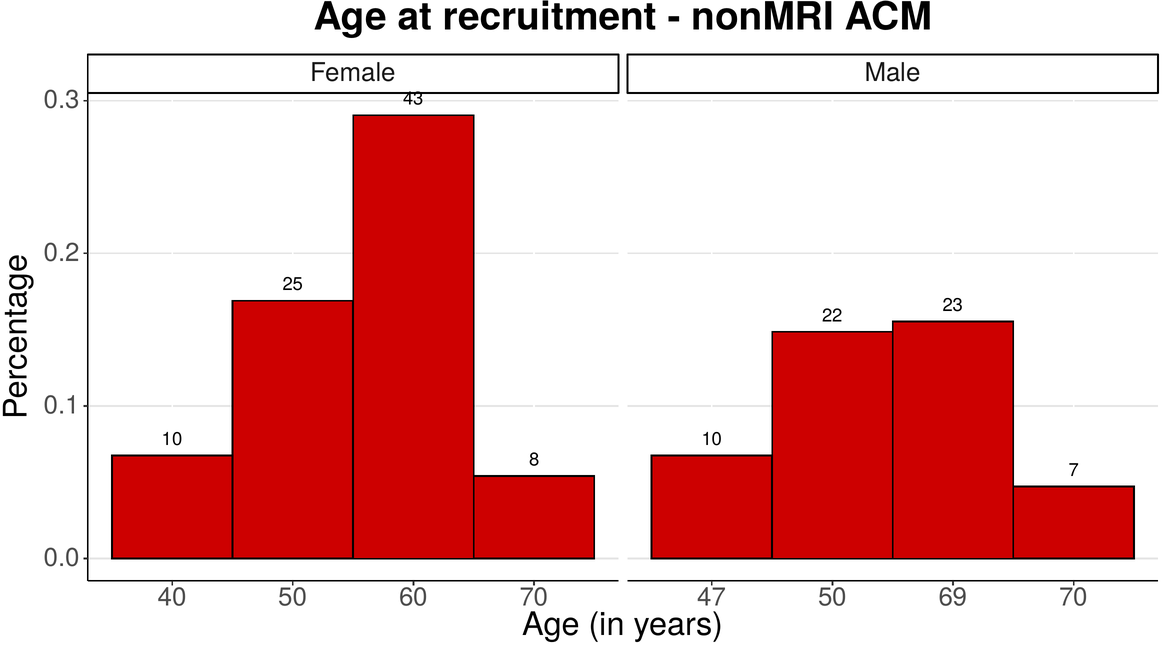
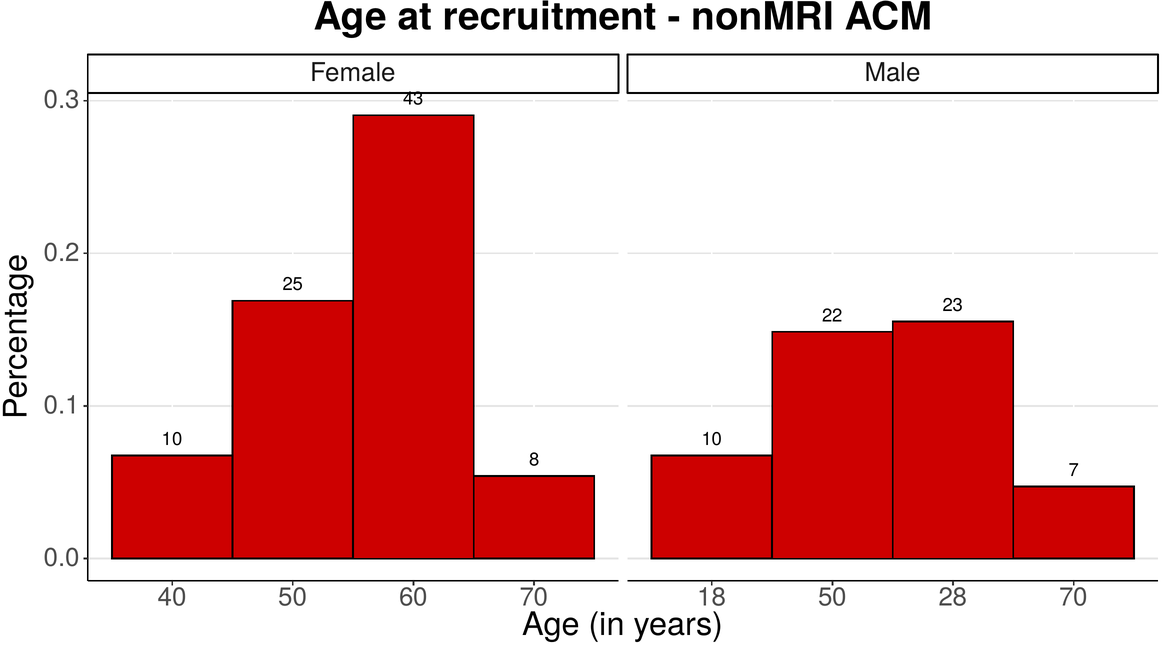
47: 47 -> 18
69: 69 -> 28
